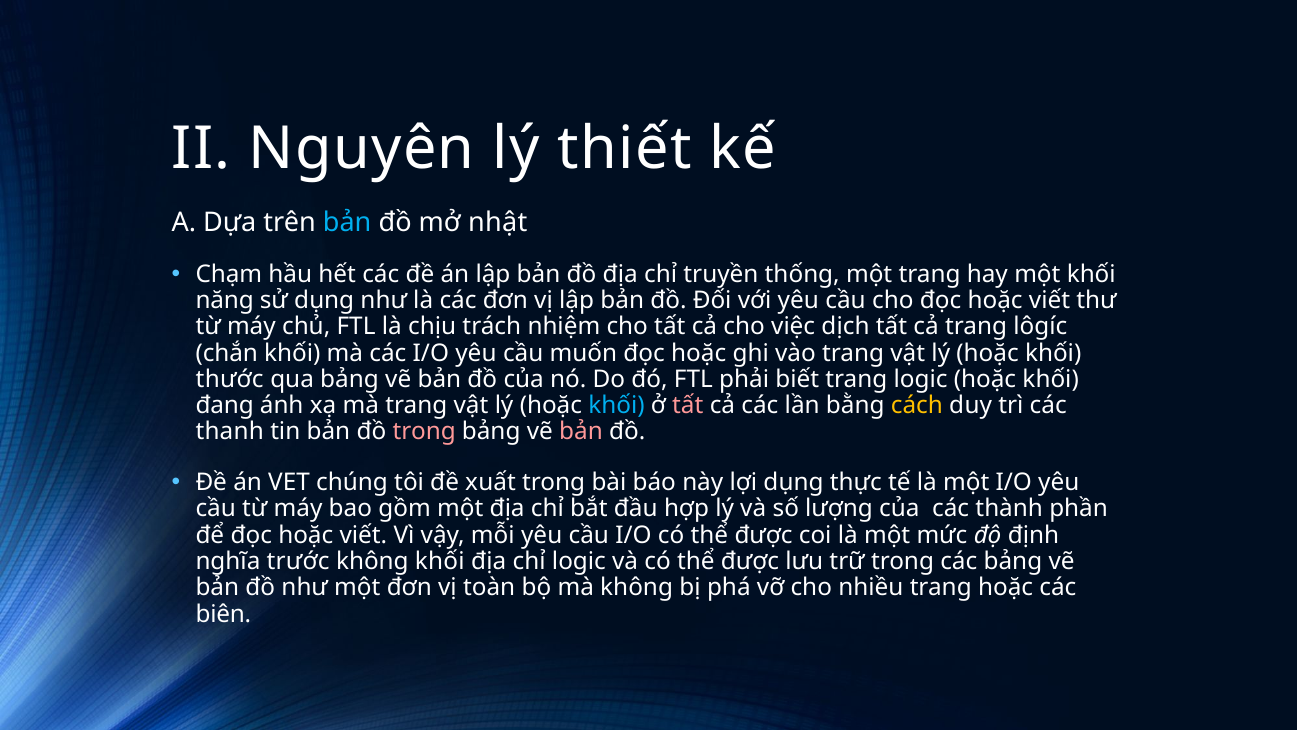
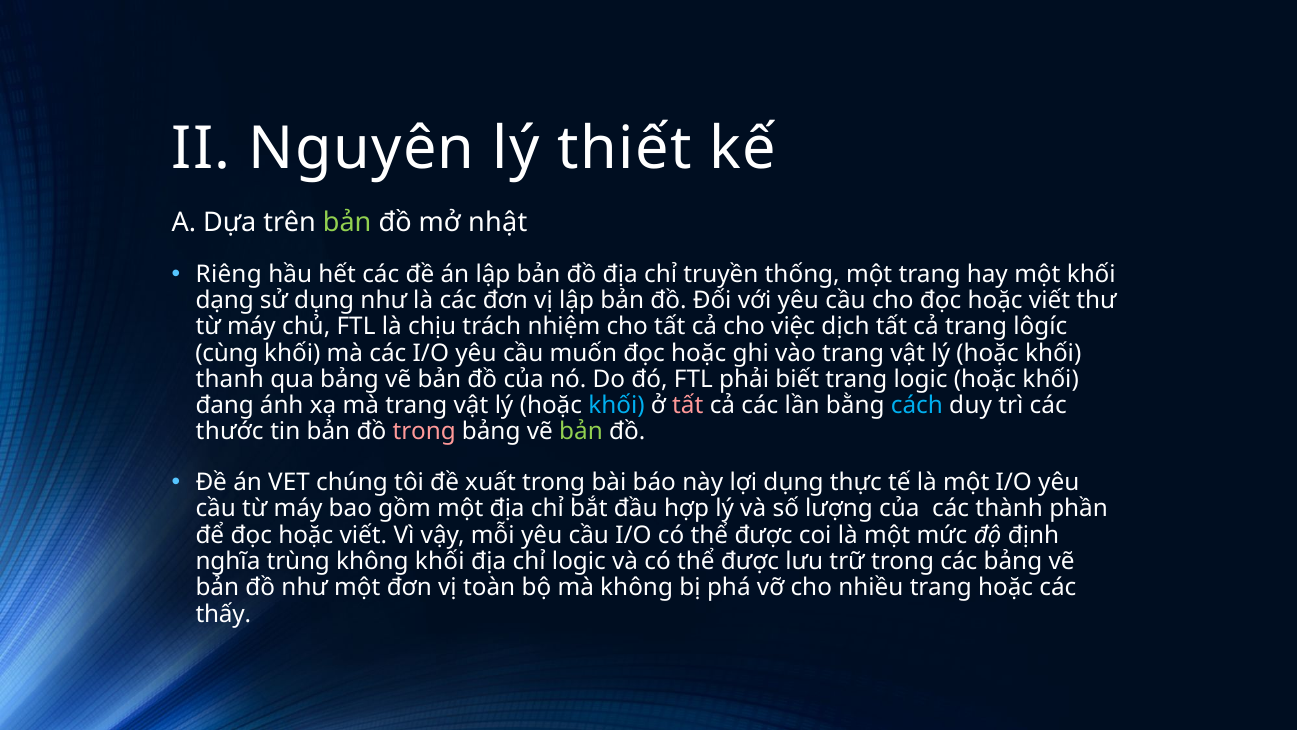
bản at (347, 222) colour: light blue -> light green
Chạm: Chạm -> Riêng
năng: năng -> dạng
chắn: chắn -> cùng
thước: thước -> thanh
cách colour: yellow -> light blue
thanh: thanh -> thước
bản at (581, 432) colour: pink -> light green
trước: trước -> trùng
biên: biên -> thấy
